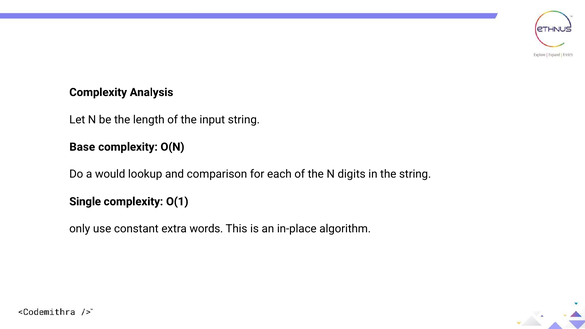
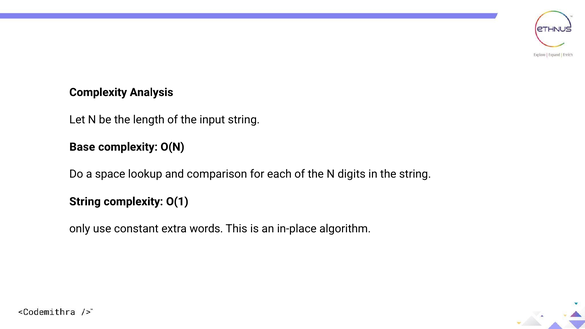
would: would -> space
Single at (85, 202): Single -> String
